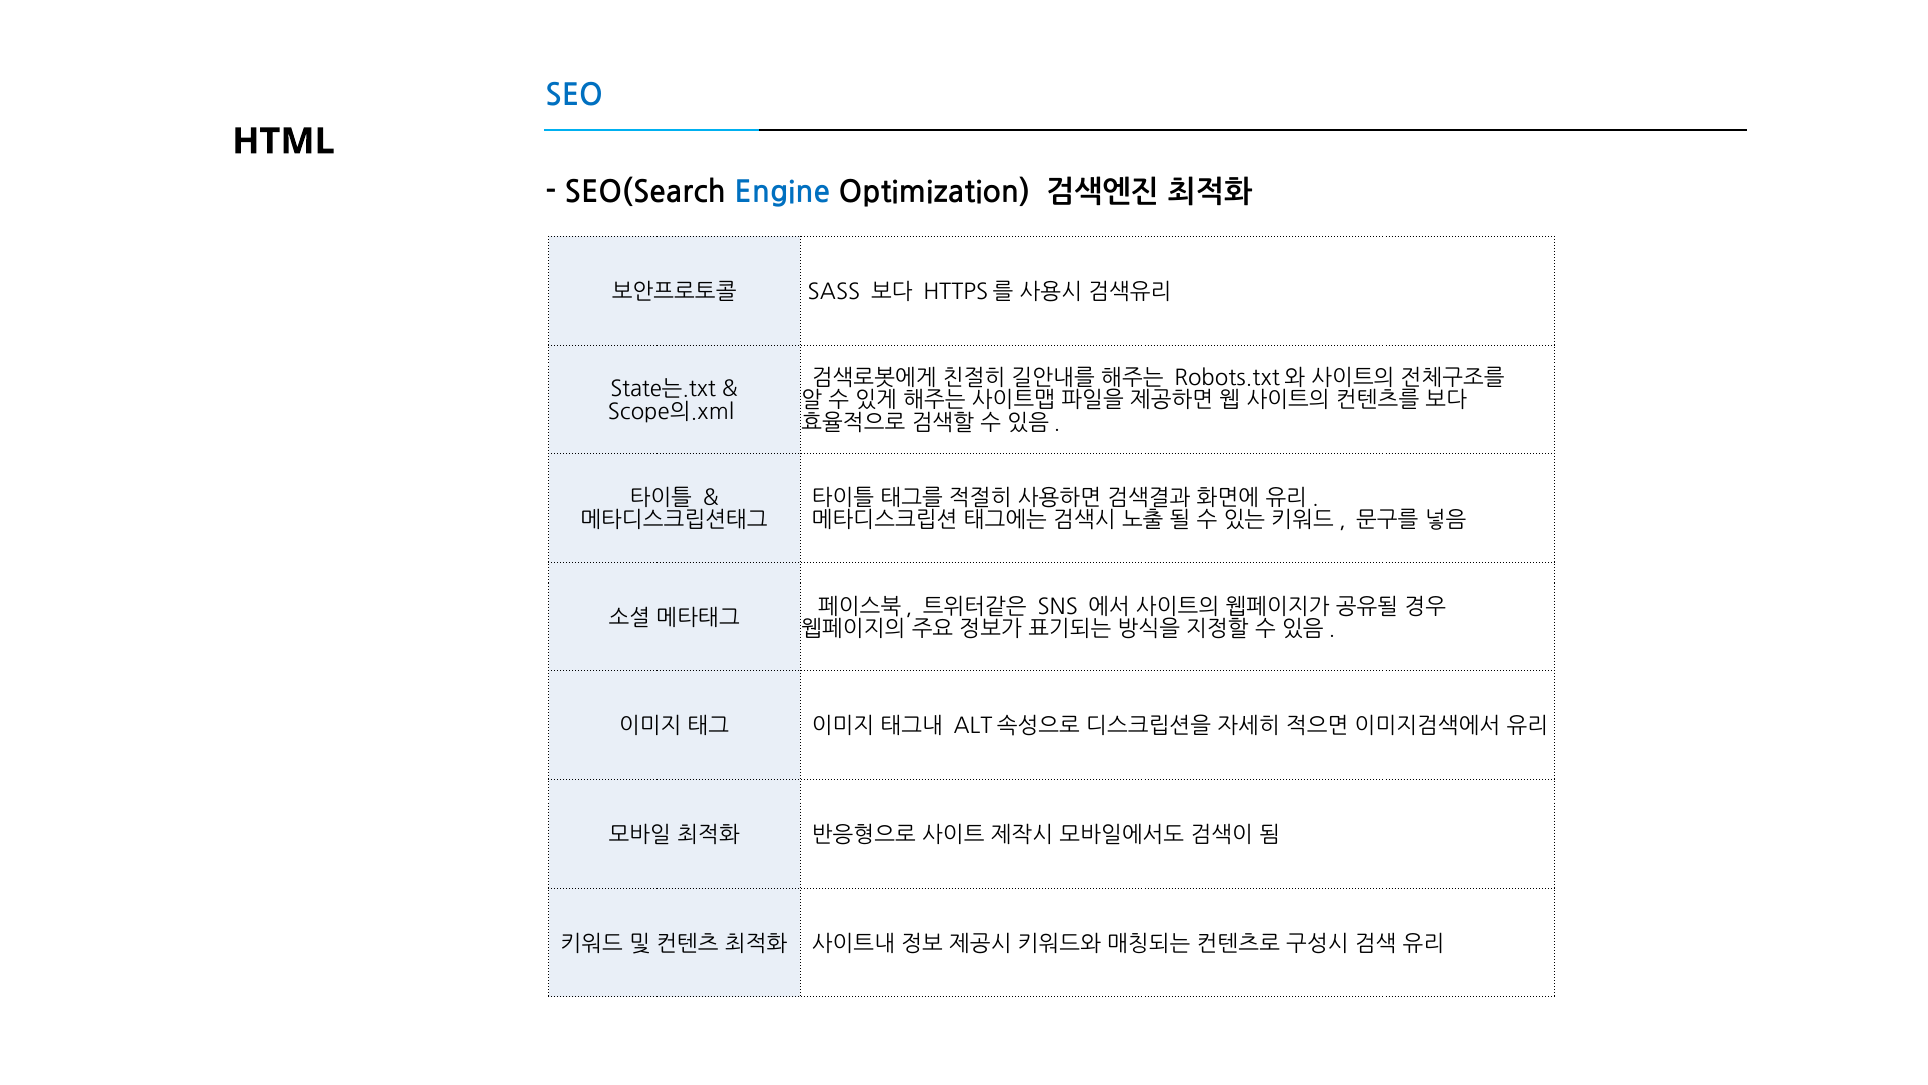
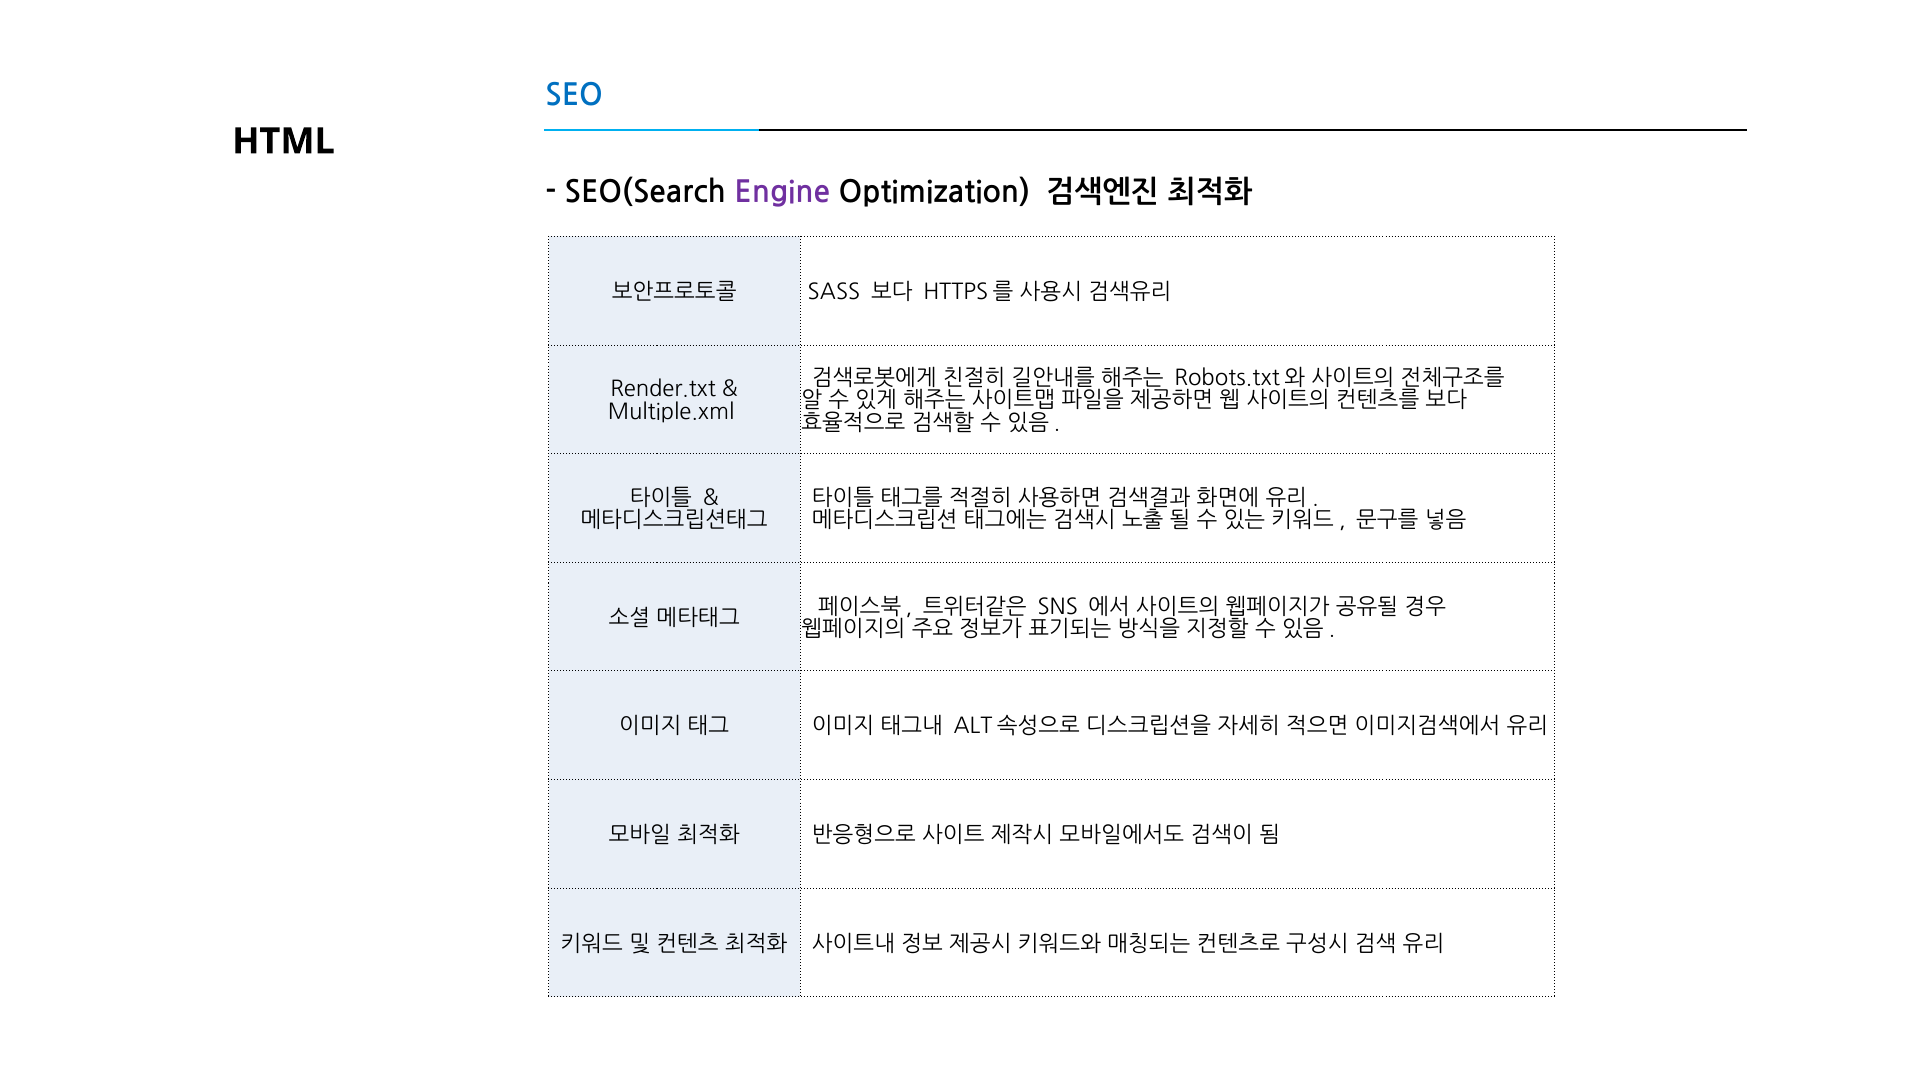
Engine colour: blue -> purple
State는.txt: State는.txt -> Render.txt
Scope의.xml: Scope의.xml -> Multiple.xml
